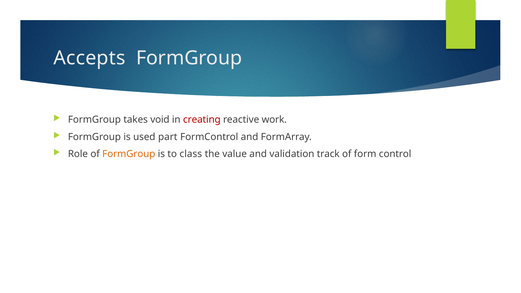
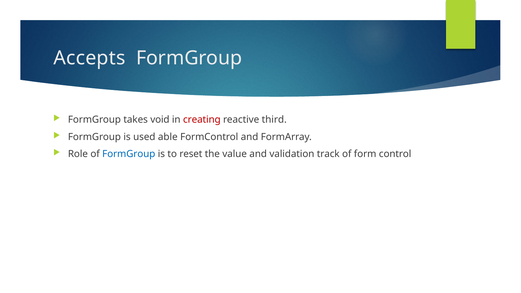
work: work -> third
part: part -> able
FormGroup at (129, 154) colour: orange -> blue
class: class -> reset
